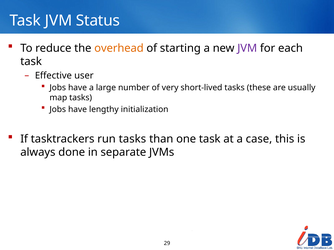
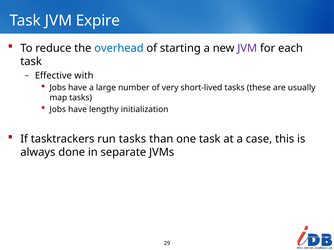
Status: Status -> Expire
overhead colour: orange -> blue
user: user -> with
